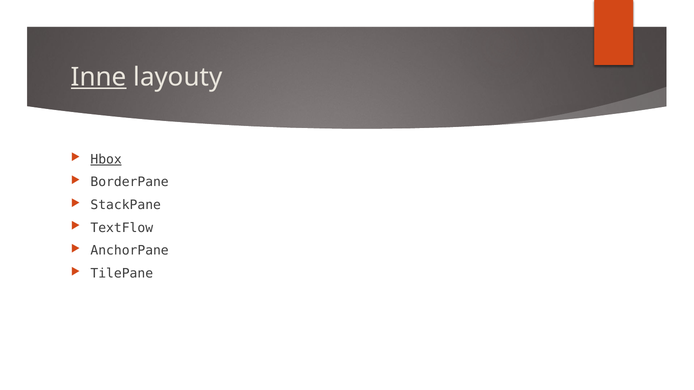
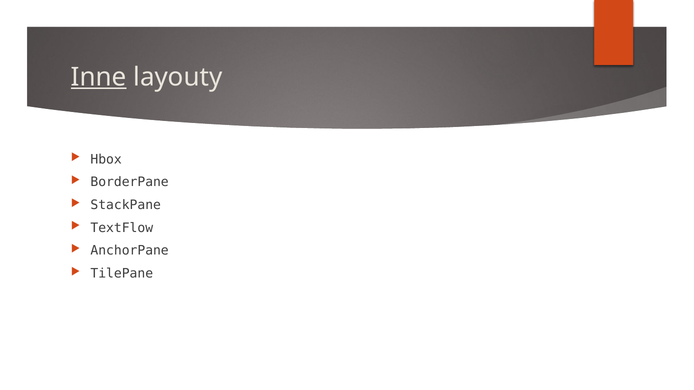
Hbox underline: present -> none
